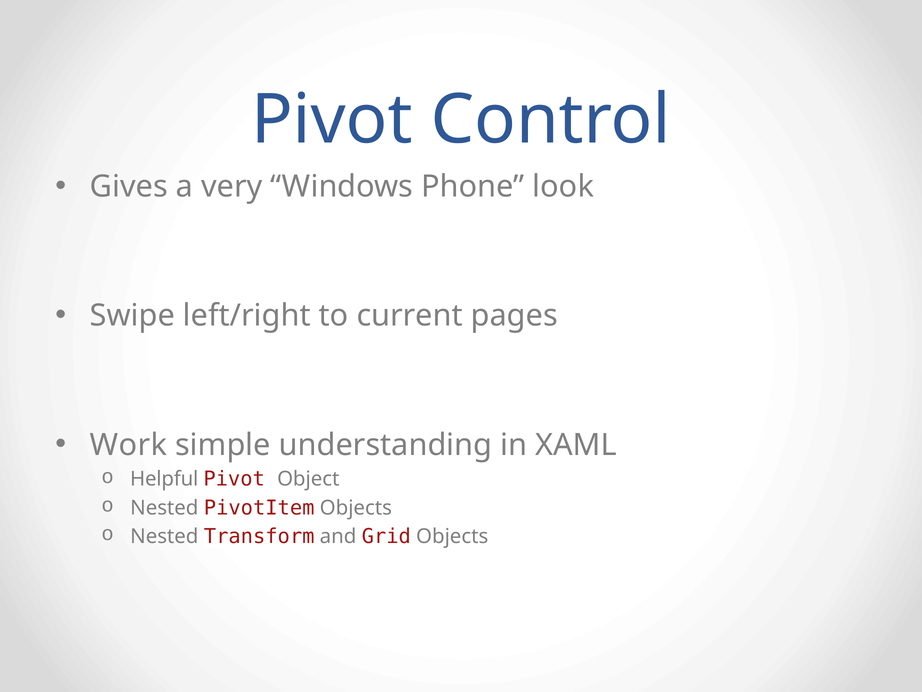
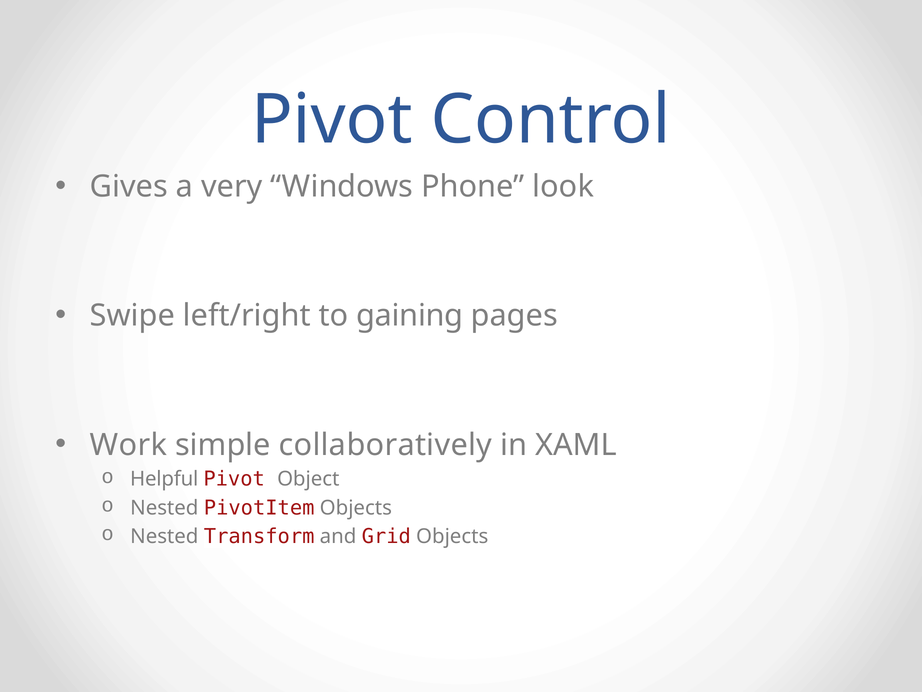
current: current -> gaining
understanding: understanding -> collaboratively
